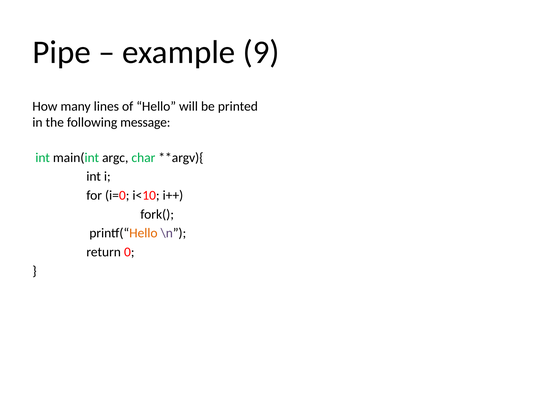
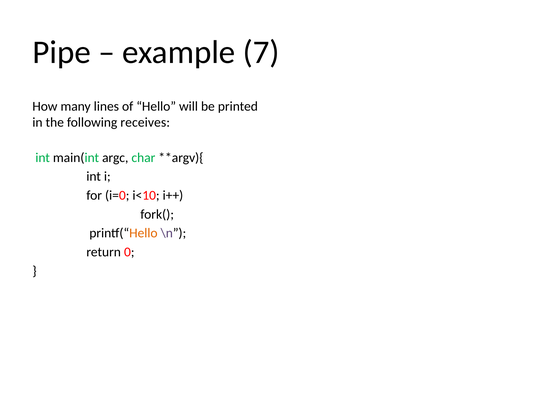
9: 9 -> 7
message: message -> receives
